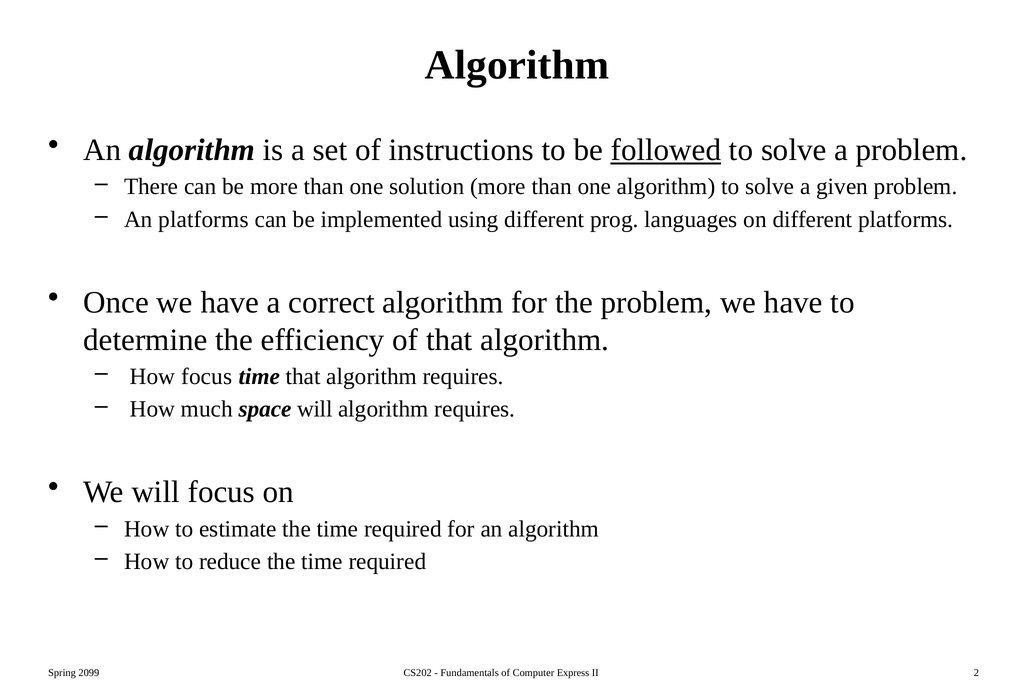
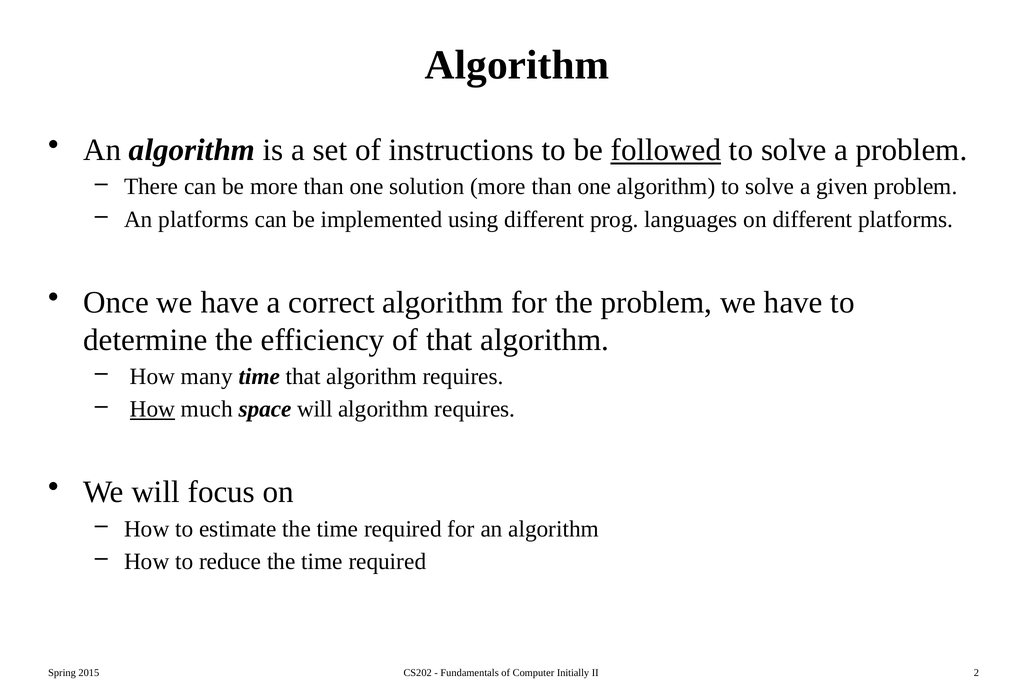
How focus: focus -> many
How at (152, 409) underline: none -> present
2099: 2099 -> 2015
Express: Express -> Initially
